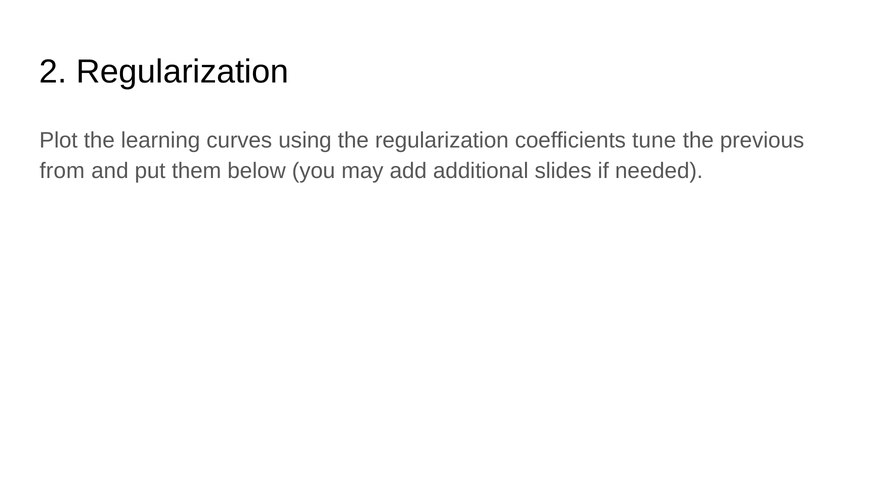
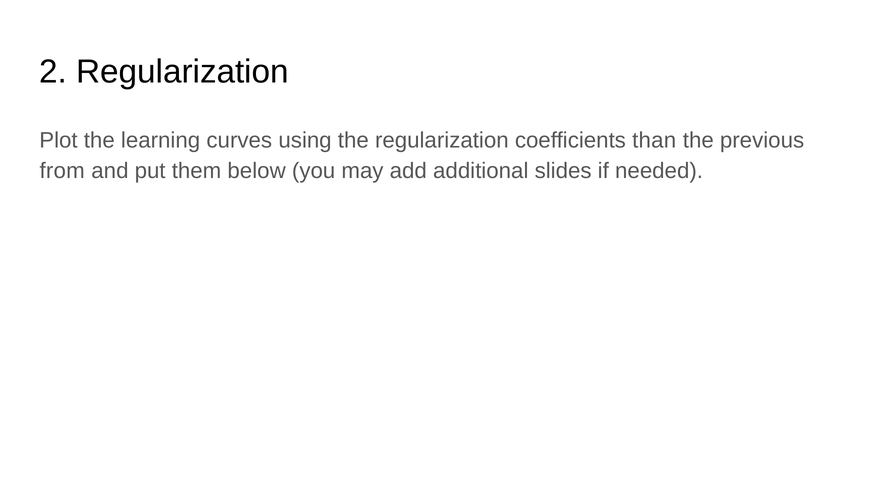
tune: tune -> than
